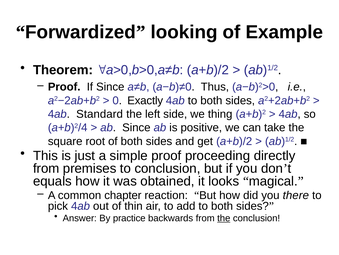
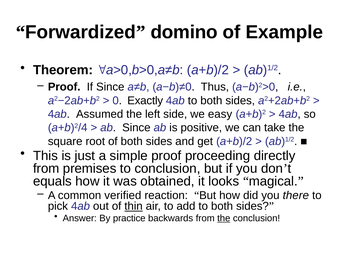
looking: looking -> domino
Standard: Standard -> Assumed
thing: thing -> easy
chapter: chapter -> verified
thin underline: none -> present
